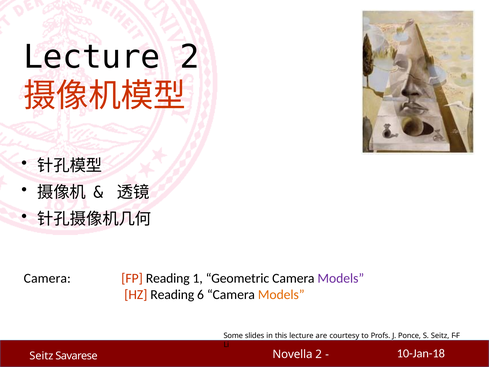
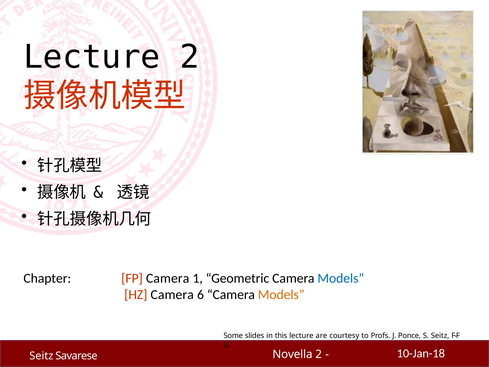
Camera at (47, 278): Camera -> Chapter
FP Reading: Reading -> Camera
Models at (341, 278) colour: purple -> blue
HZ Reading: Reading -> Camera
